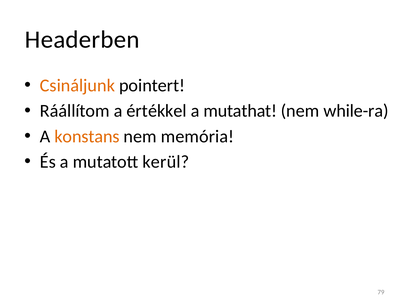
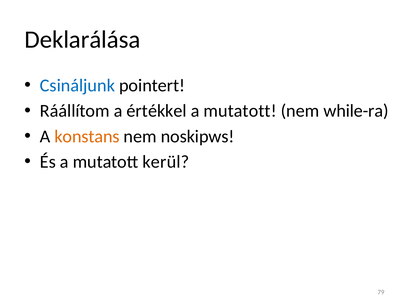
Headerben: Headerben -> Deklarálása
Csináljunk colour: orange -> blue
mutathat at (240, 111): mutathat -> mutatott
memória: memória -> noskipws
